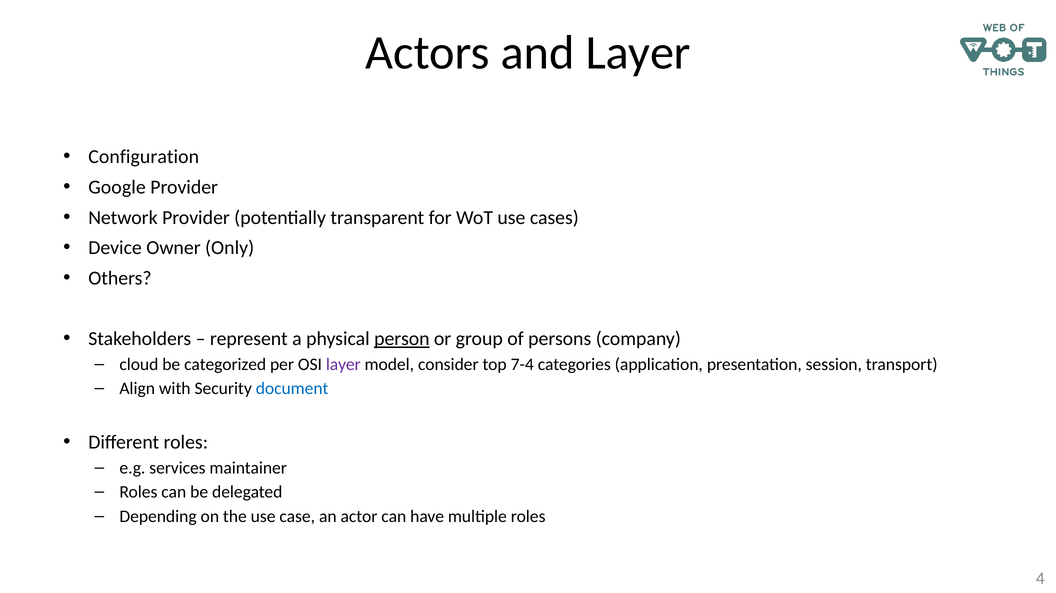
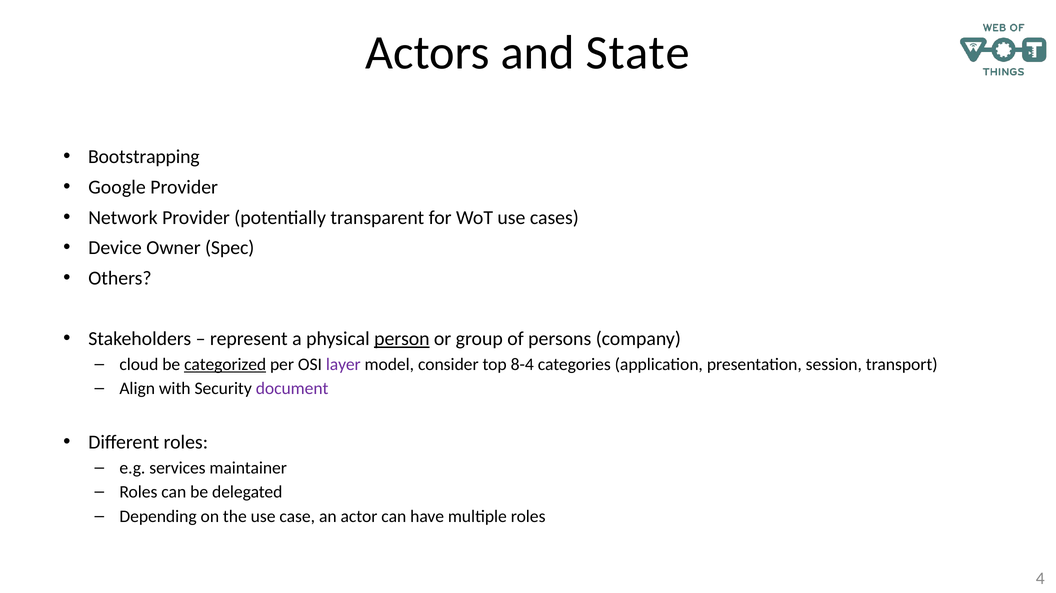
and Layer: Layer -> State
Configuration: Configuration -> Bootstrapping
Only: Only -> Spec
categorized underline: none -> present
7-4: 7-4 -> 8-4
document colour: blue -> purple
